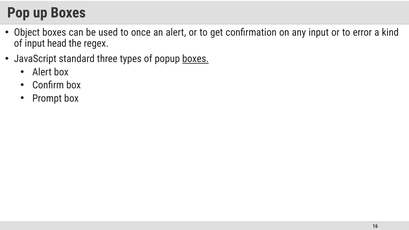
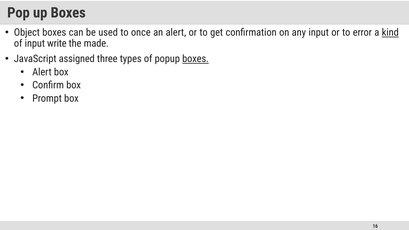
kind underline: none -> present
head: head -> write
regex: regex -> made
standard: standard -> assigned
